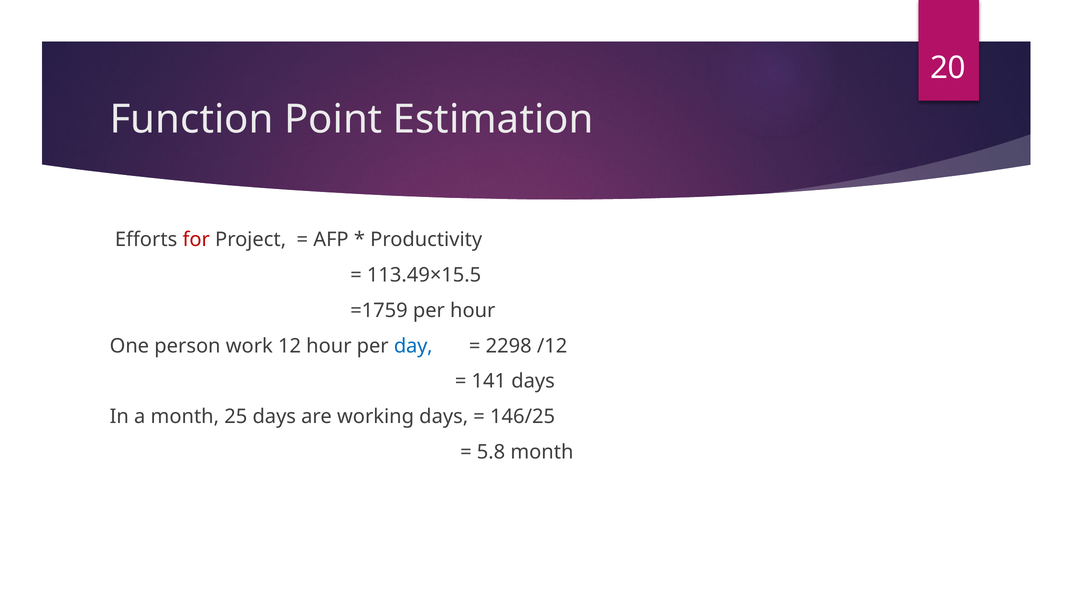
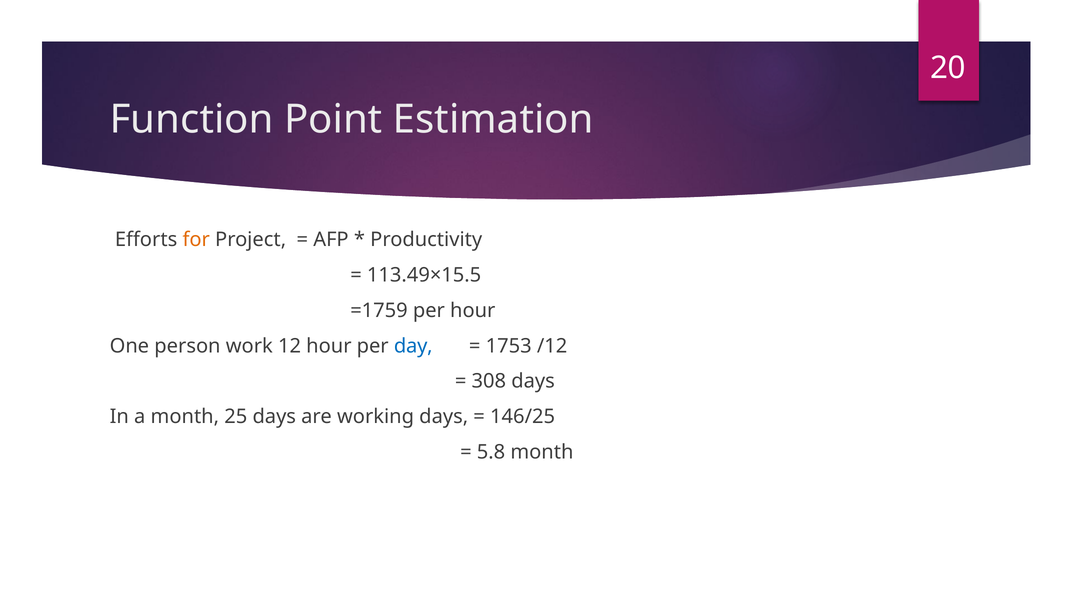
for colour: red -> orange
2298: 2298 -> 1753
141: 141 -> 308
